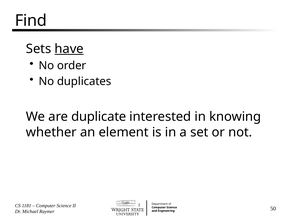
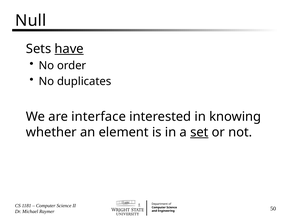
Find: Find -> Null
duplicate: duplicate -> interface
set underline: none -> present
